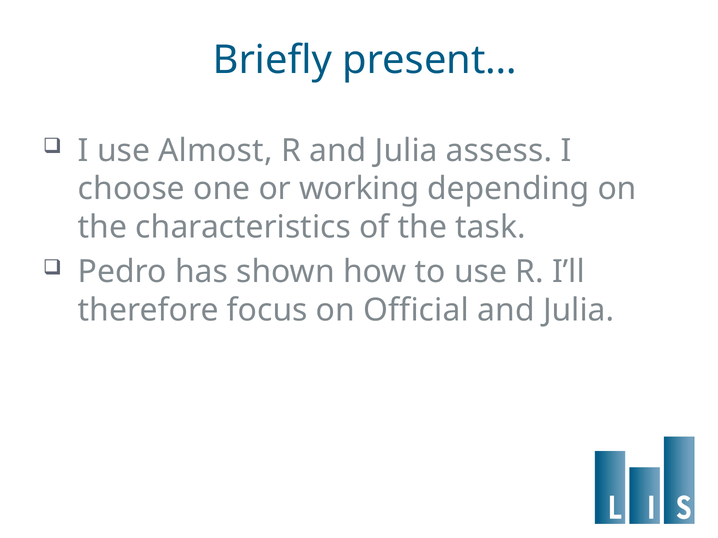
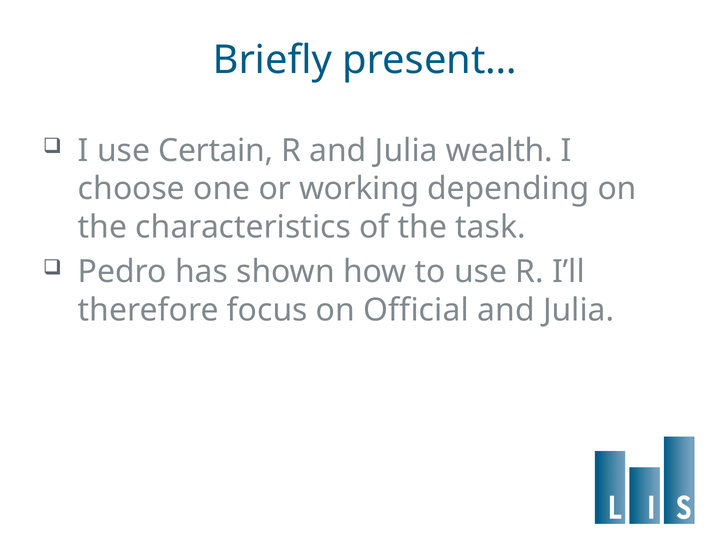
Almost: Almost -> Certain
assess: assess -> wealth
